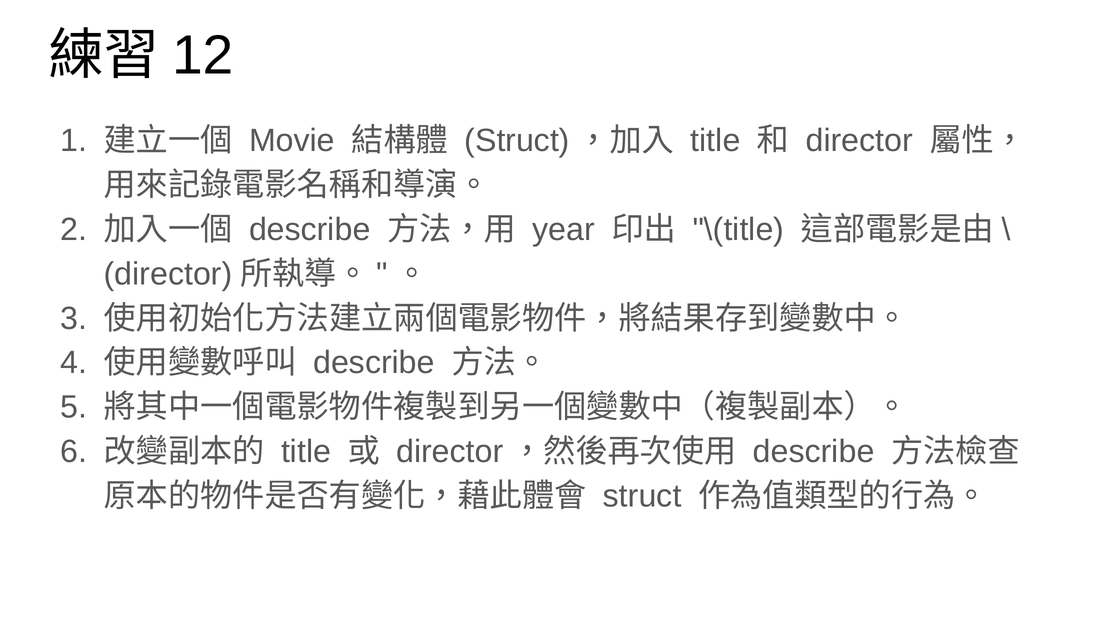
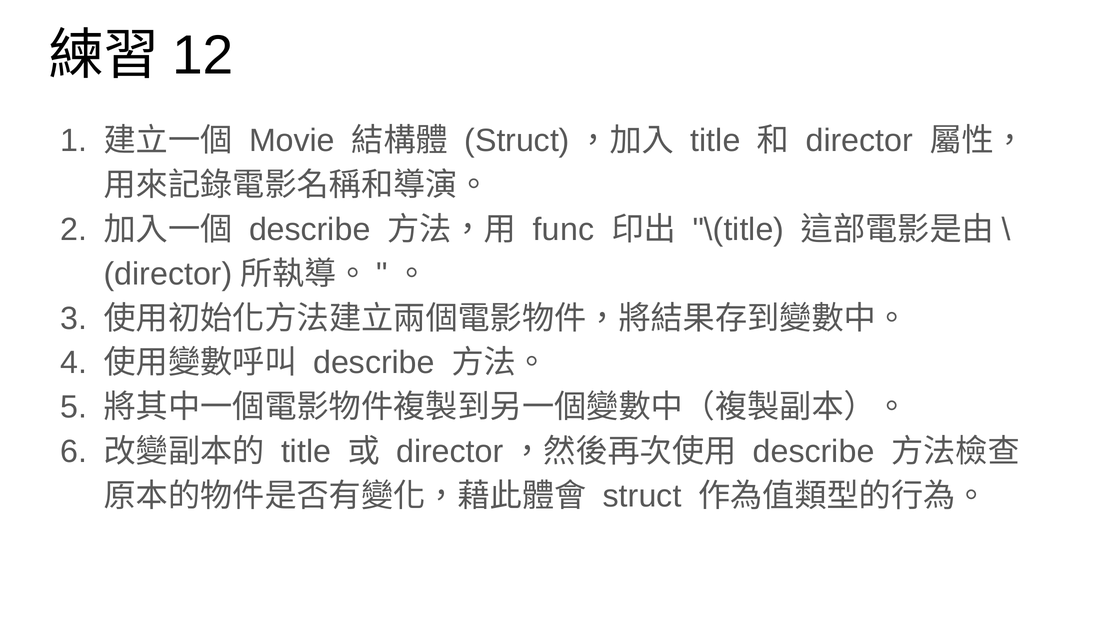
year: year -> func
